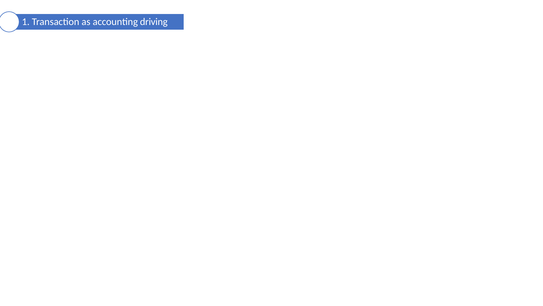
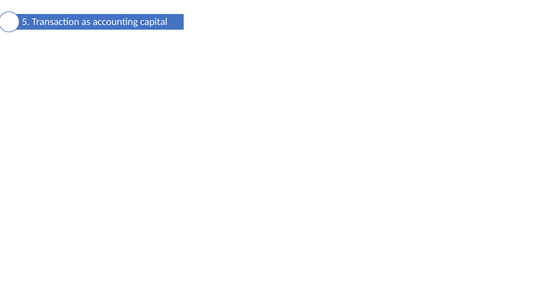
1 at (26, 22): 1 -> 5
driving: driving -> capital
